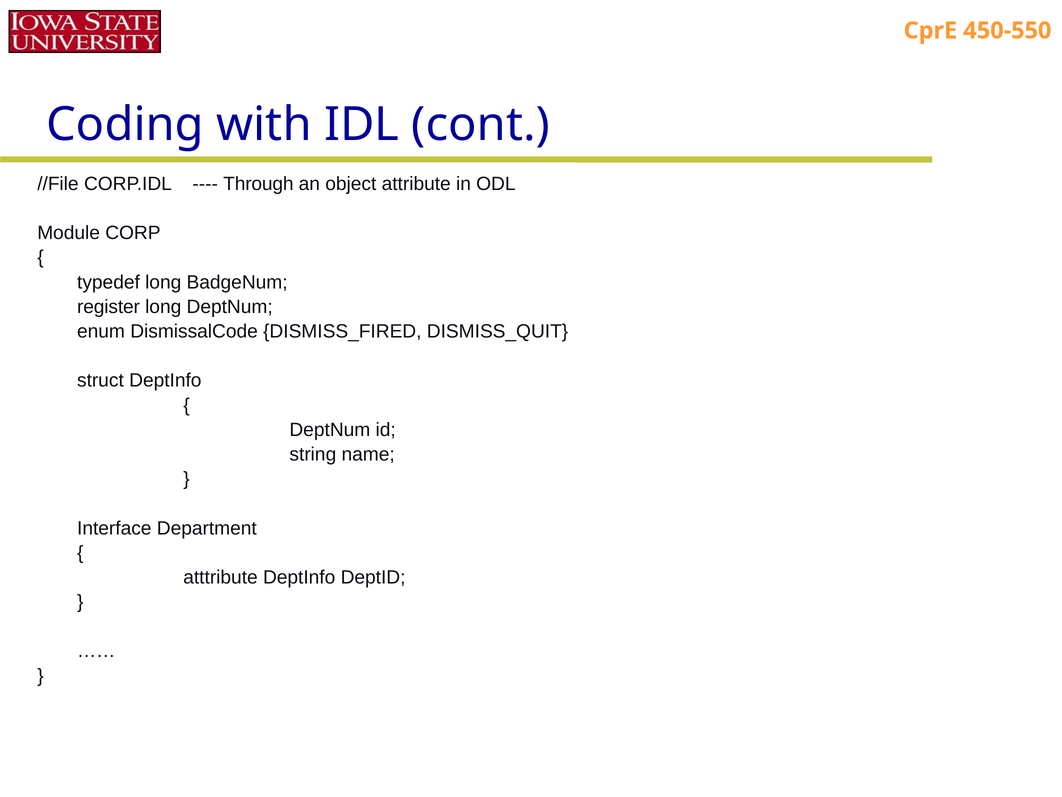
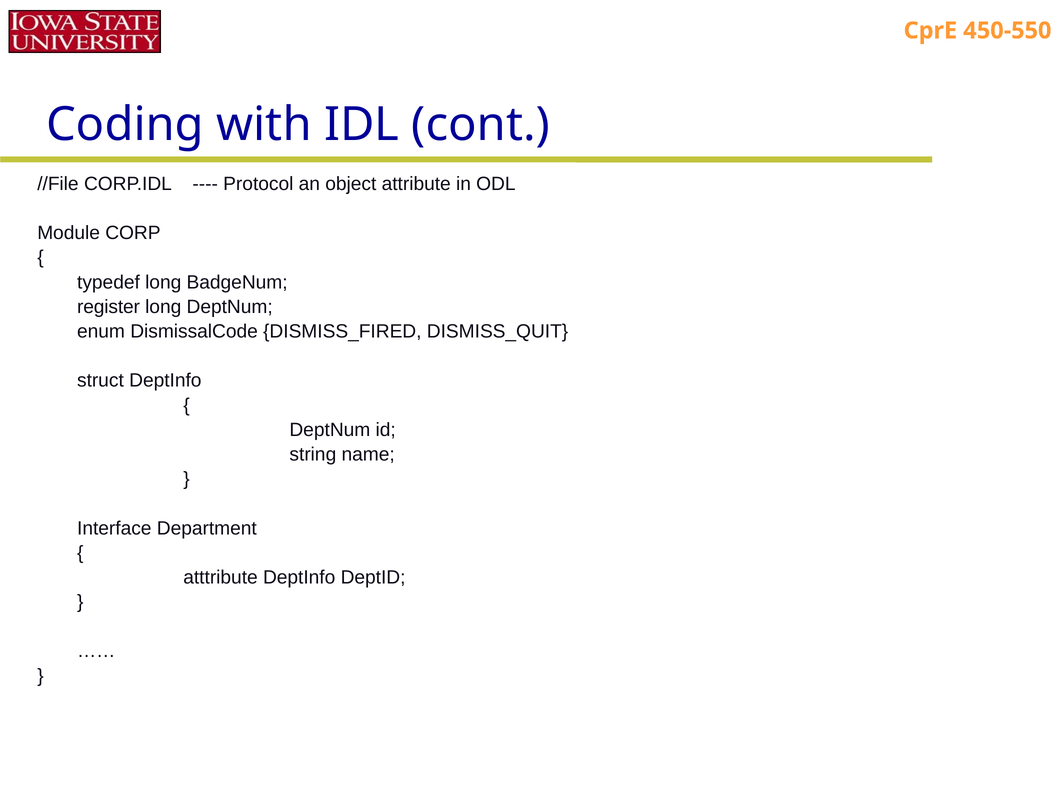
Through: Through -> Protocol
